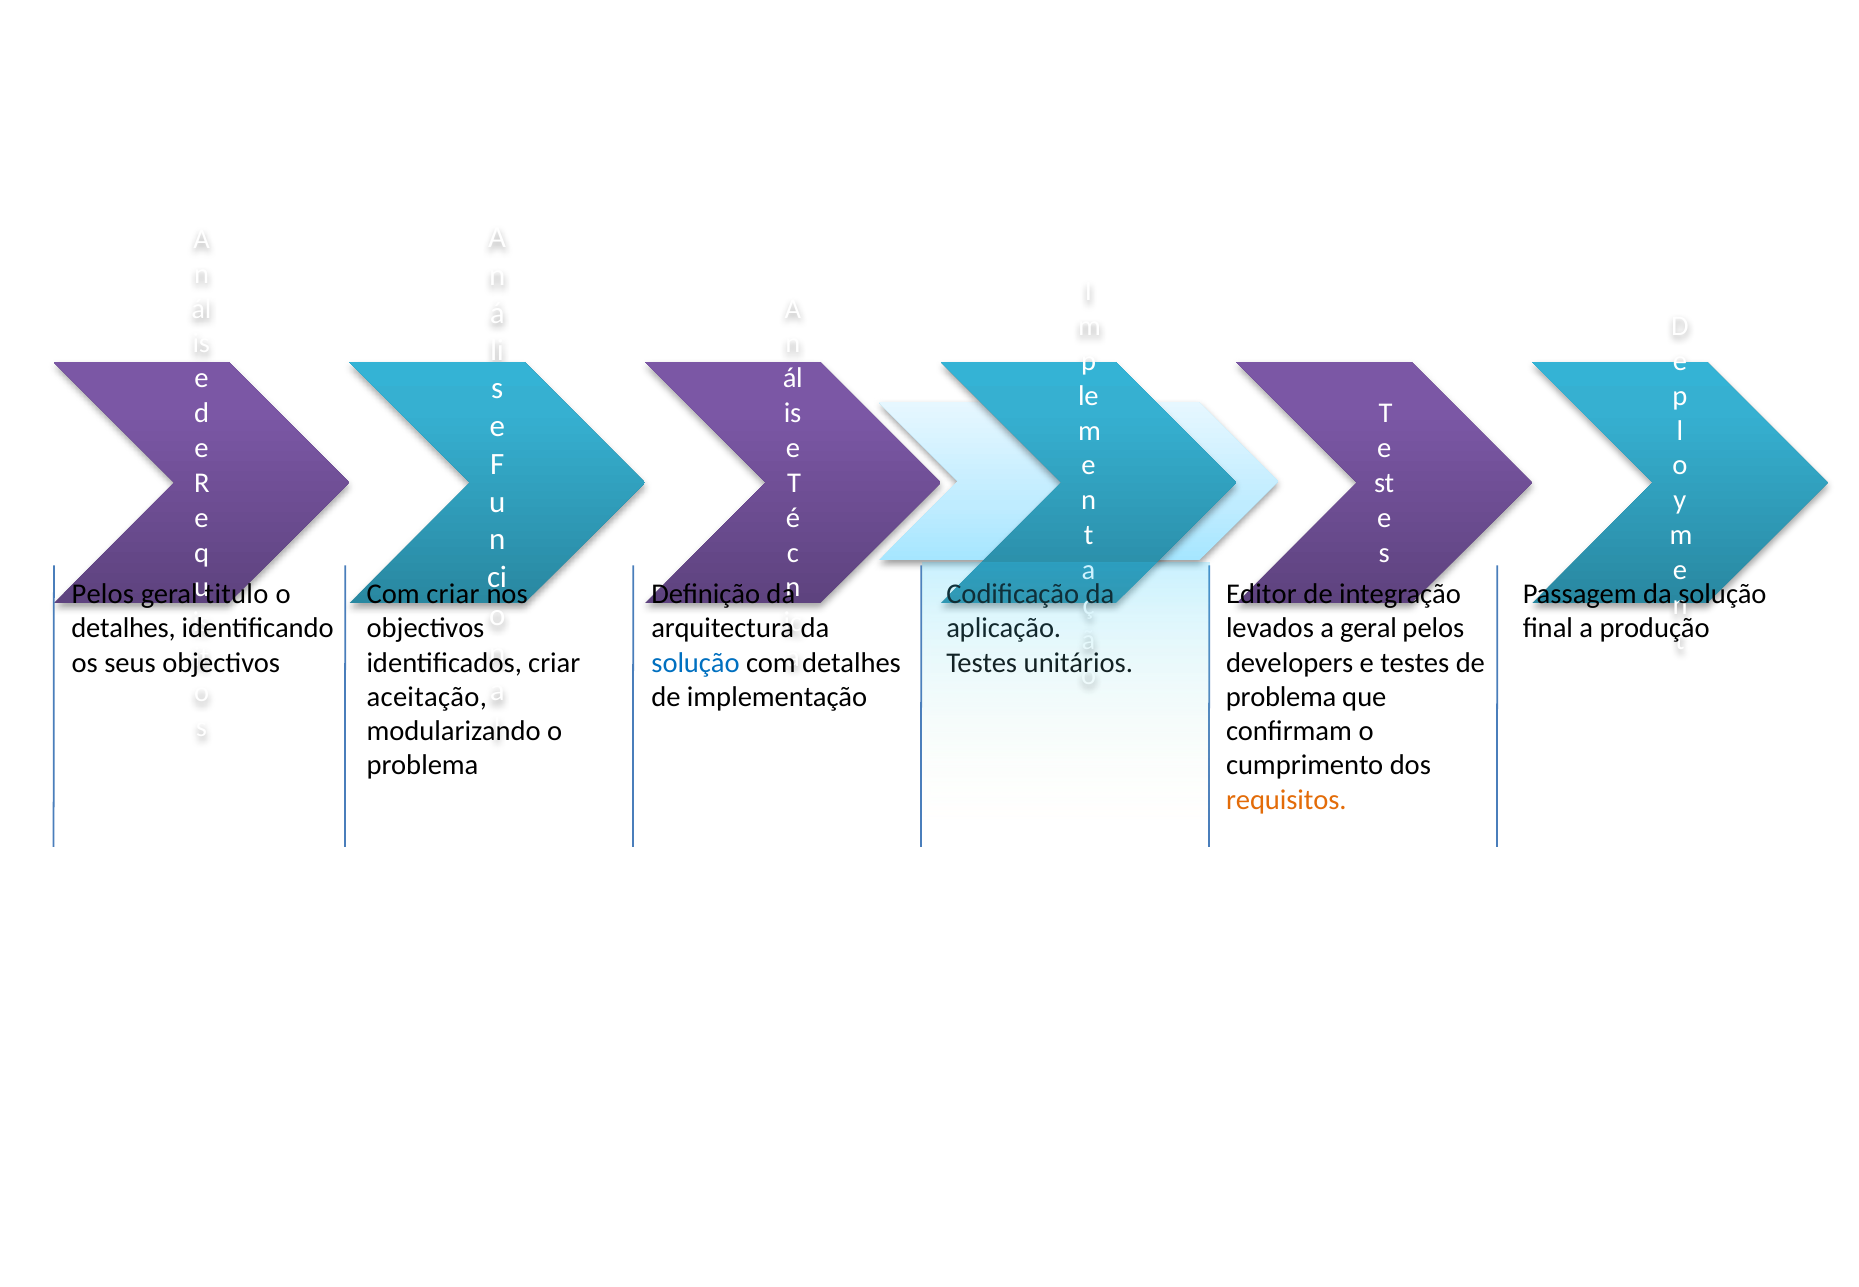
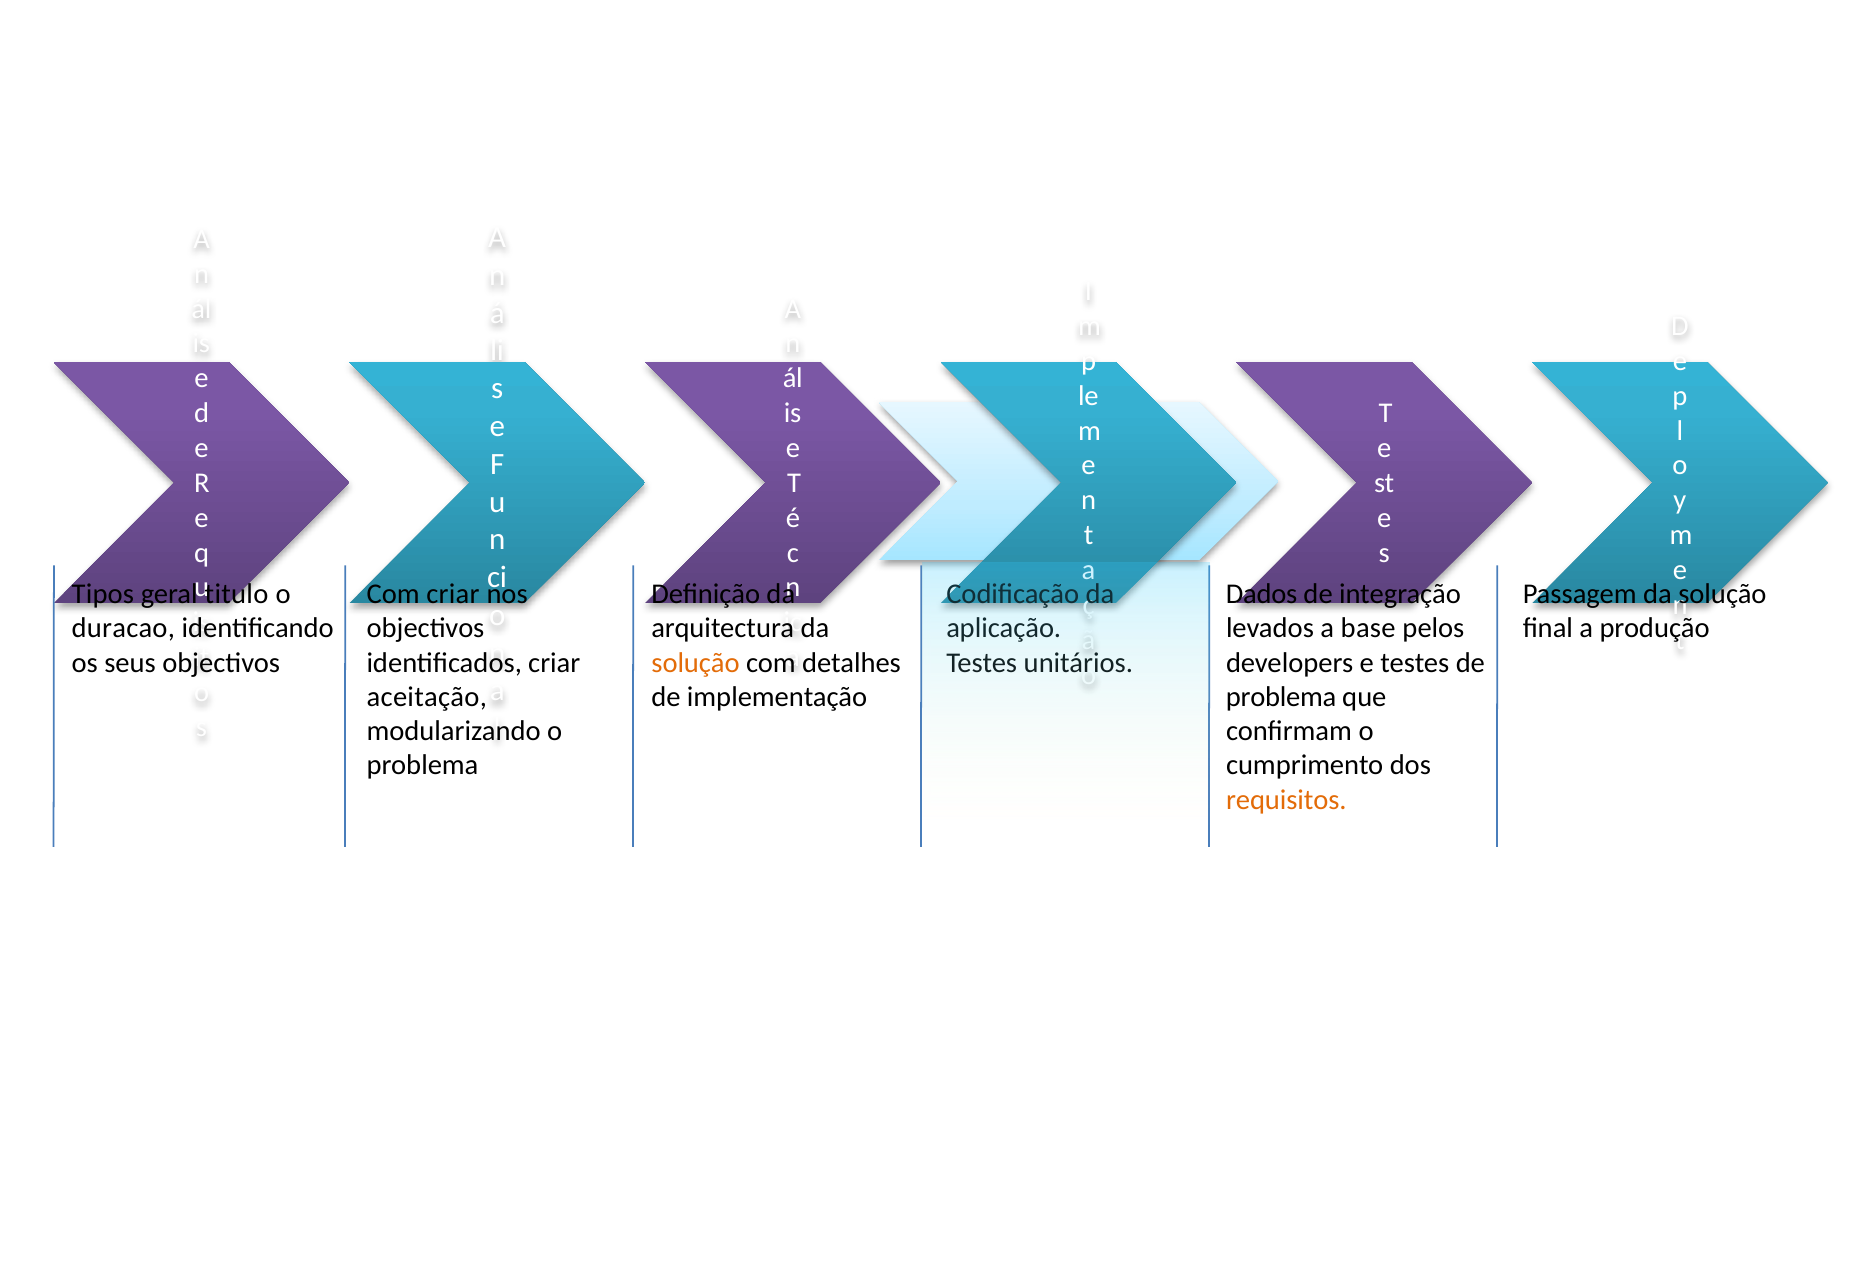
Pelos at (103, 594): Pelos -> Tipos
Editor: Editor -> Dados
detalhes at (124, 628): detalhes -> duracao
a geral: geral -> base
solução at (696, 663) colour: blue -> orange
